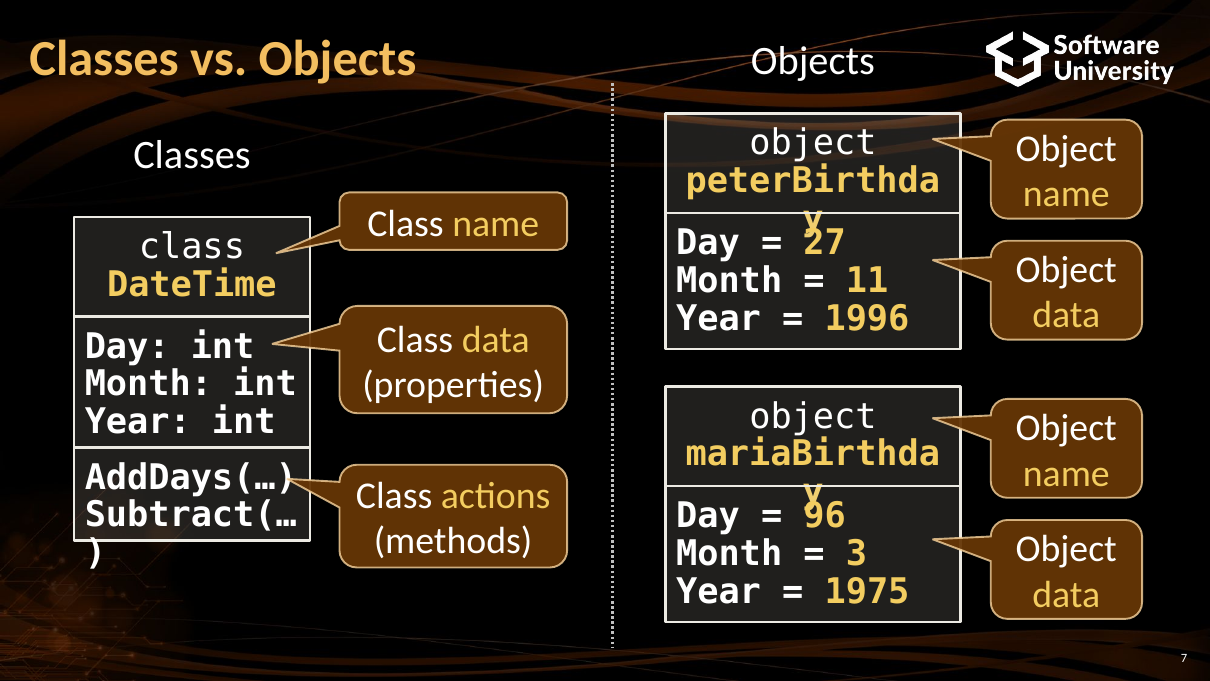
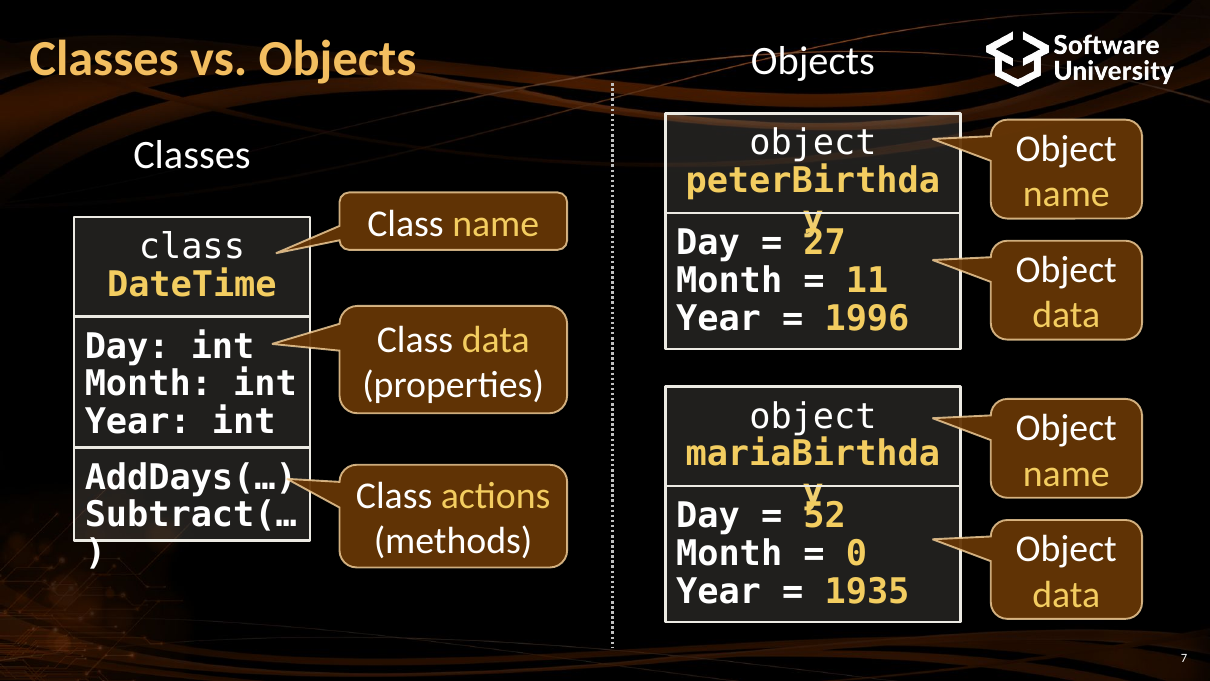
96: 96 -> 52
3: 3 -> 0
1975: 1975 -> 1935
